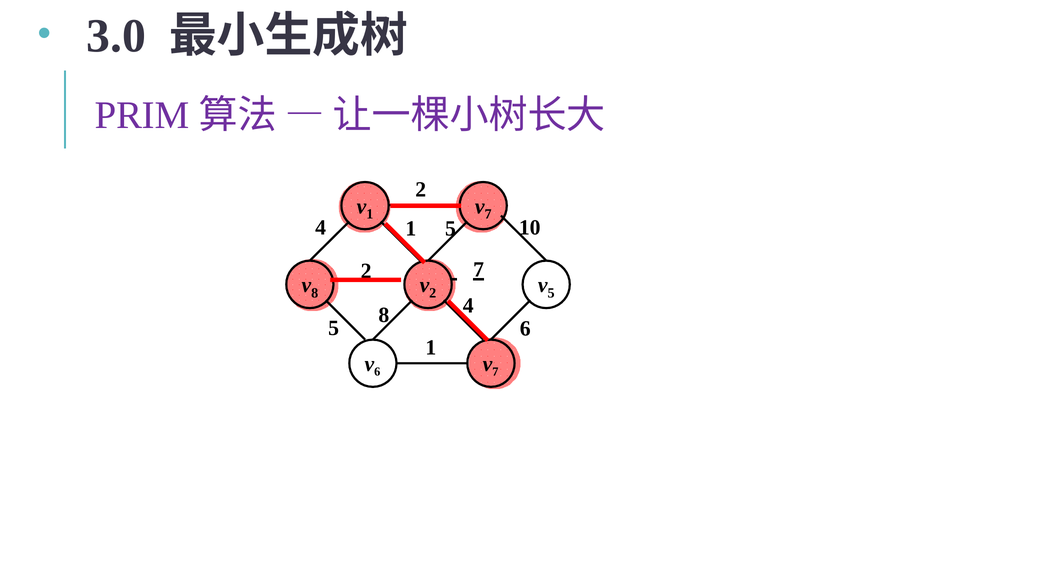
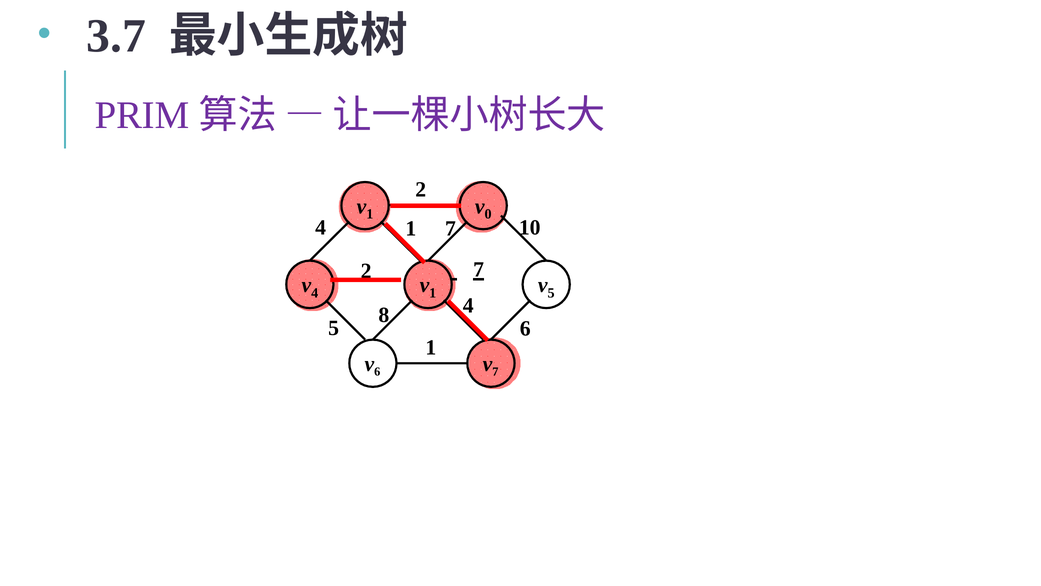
3.0: 3.0 -> 3.7
1 v 7: 7 -> 0
1 5: 5 -> 7
v 8: 8 -> 4
2 at (433, 293): 2 -> 1
